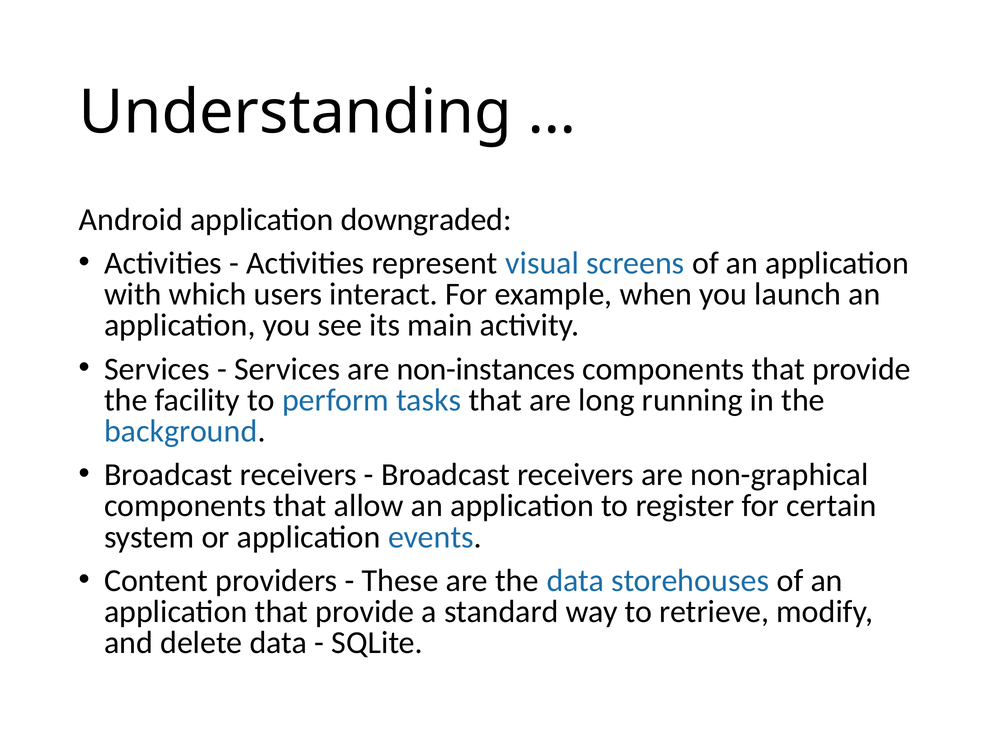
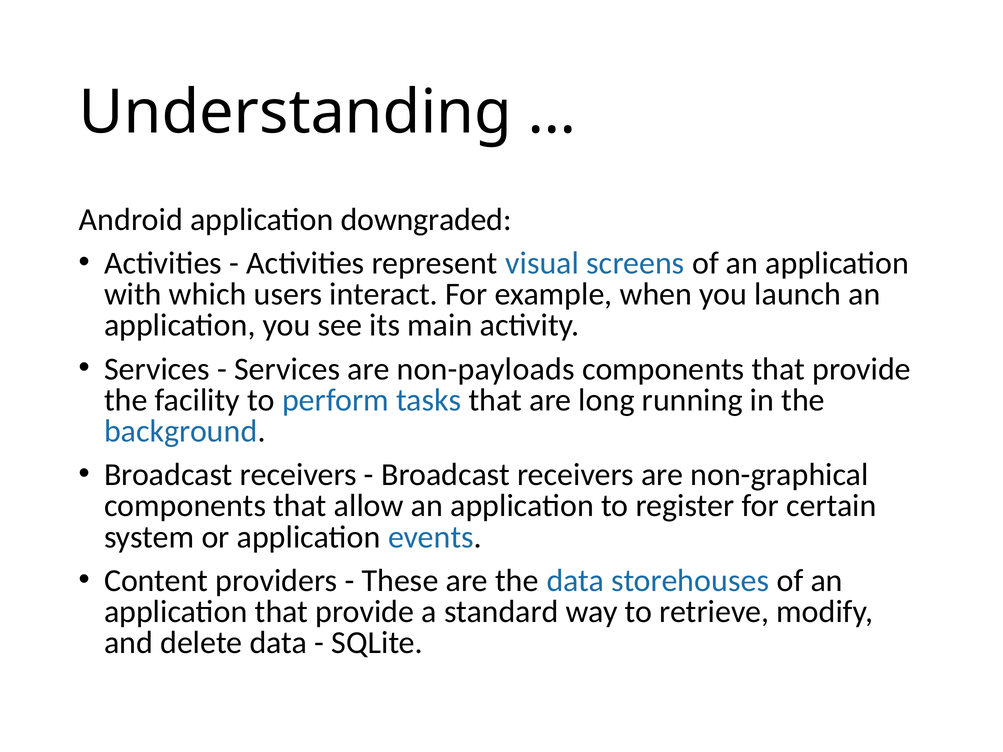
non-instances: non-instances -> non-payloads
